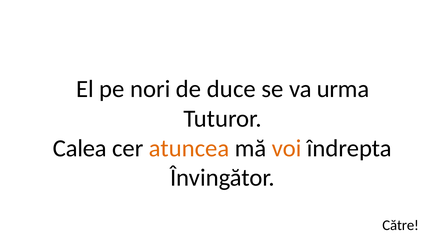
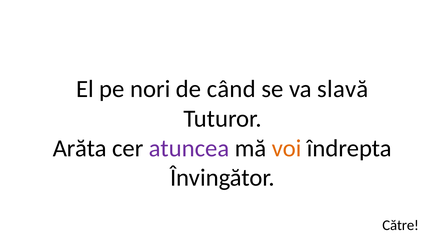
duce: duce -> când
urma: urma -> slavă
Calea: Calea -> Arăta
atuncea colour: orange -> purple
